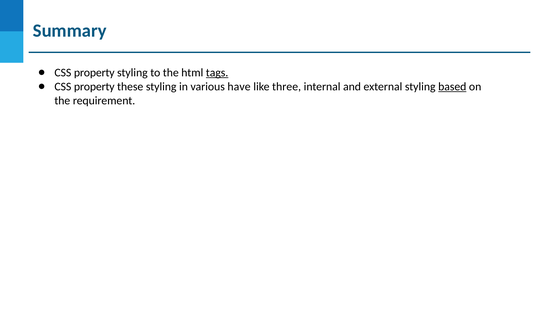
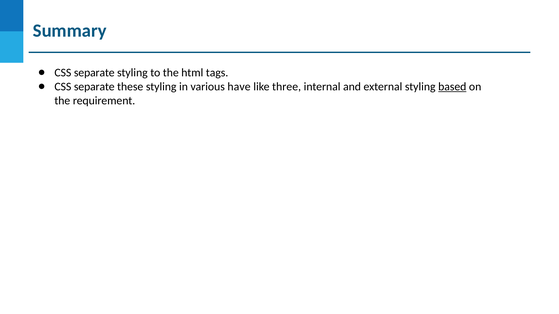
property at (94, 73): property -> separate
tags underline: present -> none
property at (94, 87): property -> separate
